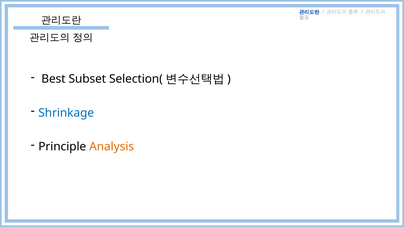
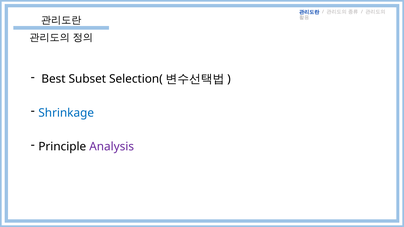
Analysis colour: orange -> purple
